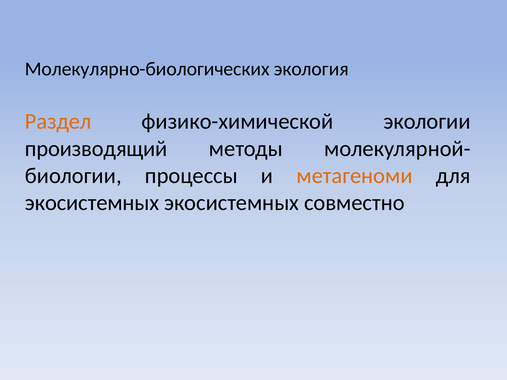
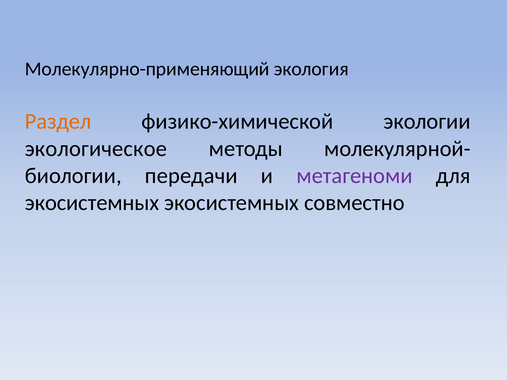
Молекулярно-биологических: Молекулярно-биологических -> Молекулярно-применяющий
производящий: производящий -> экологическое
процессы: процессы -> передачи
метагеноми colour: orange -> purple
